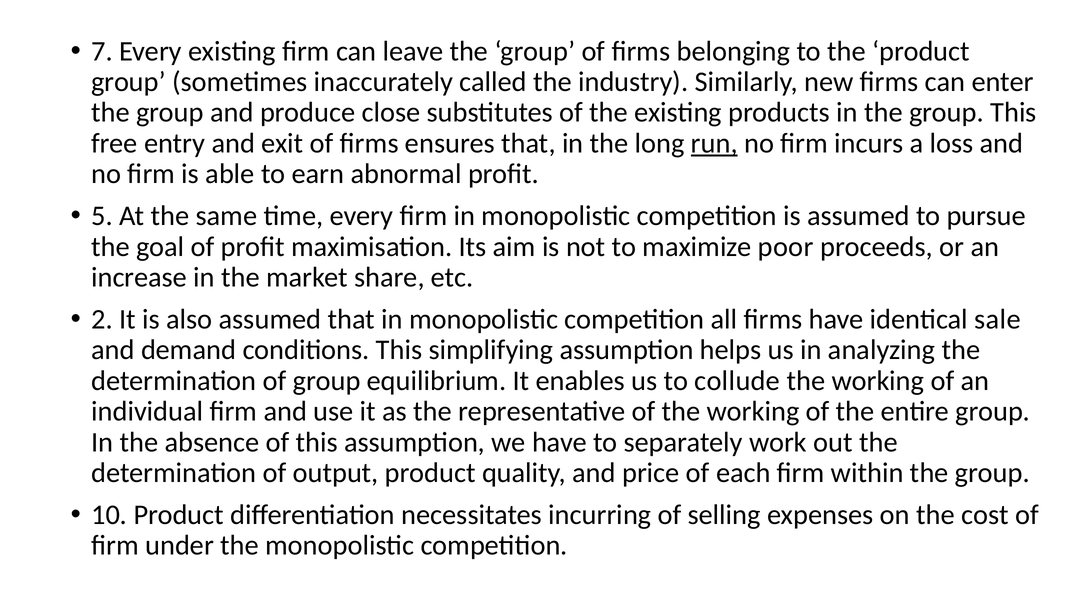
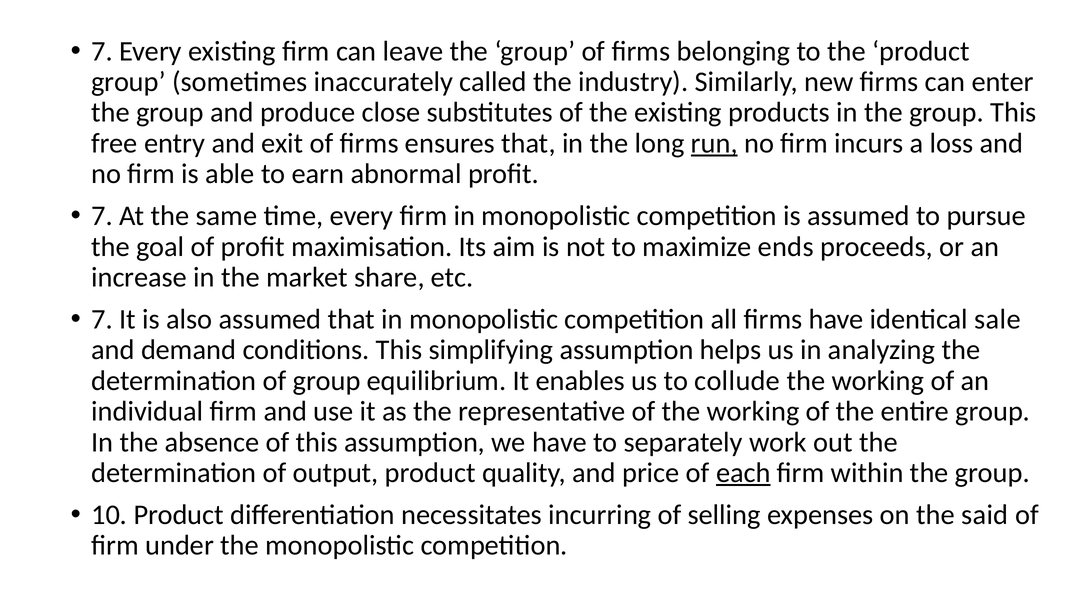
5 at (102, 216): 5 -> 7
poor: poor -> ends
2 at (102, 320): 2 -> 7
each underline: none -> present
cost: cost -> said
